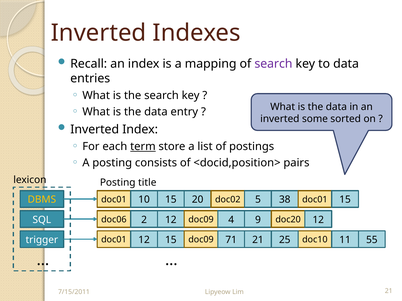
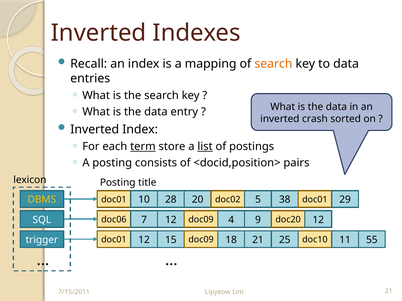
search at (273, 64) colour: purple -> orange
some: some -> crash
list underline: none -> present
10 15: 15 -> 28
doc01 15: 15 -> 29
2: 2 -> 7
71: 71 -> 18
